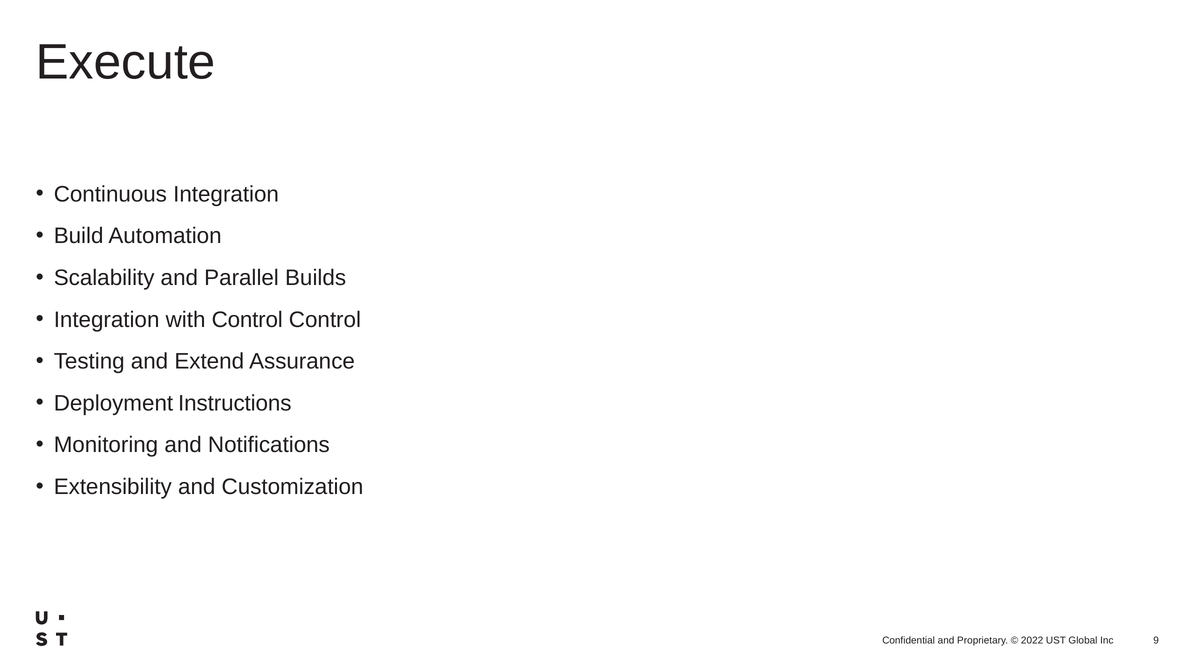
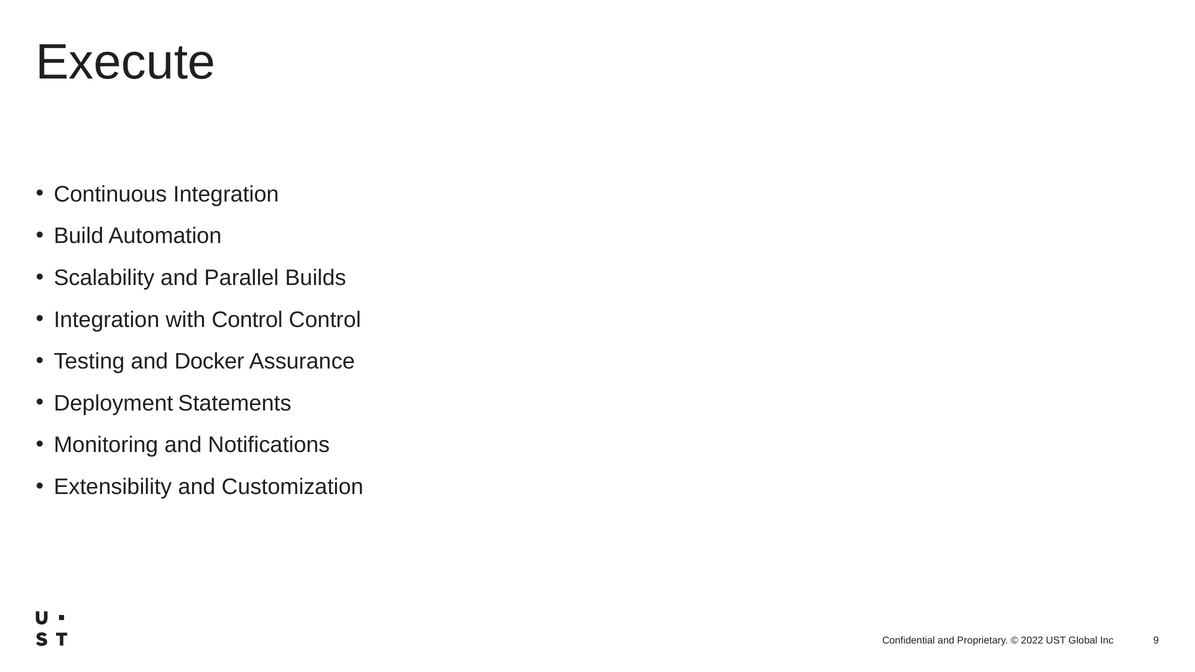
Extend: Extend -> Docker
Instructions: Instructions -> Statements
